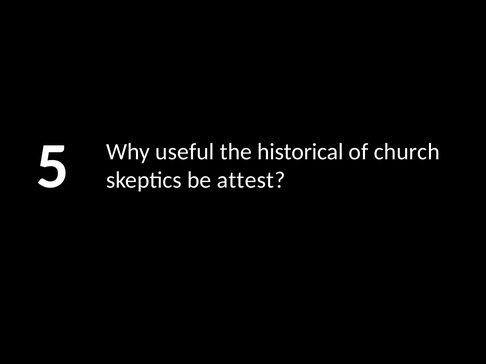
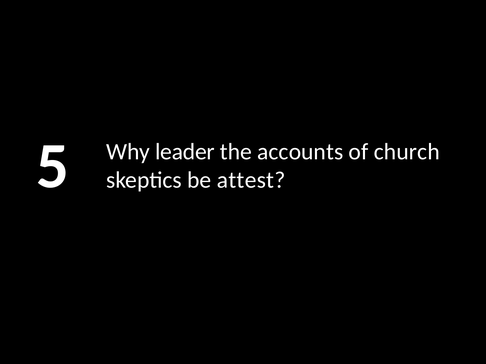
useful: useful -> leader
historical: historical -> accounts
